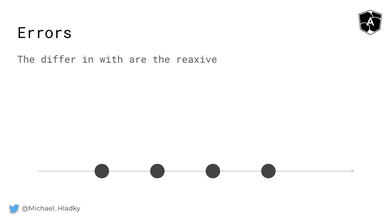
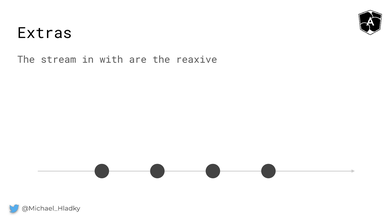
Errors: Errors -> Extras
differ: differ -> stream
